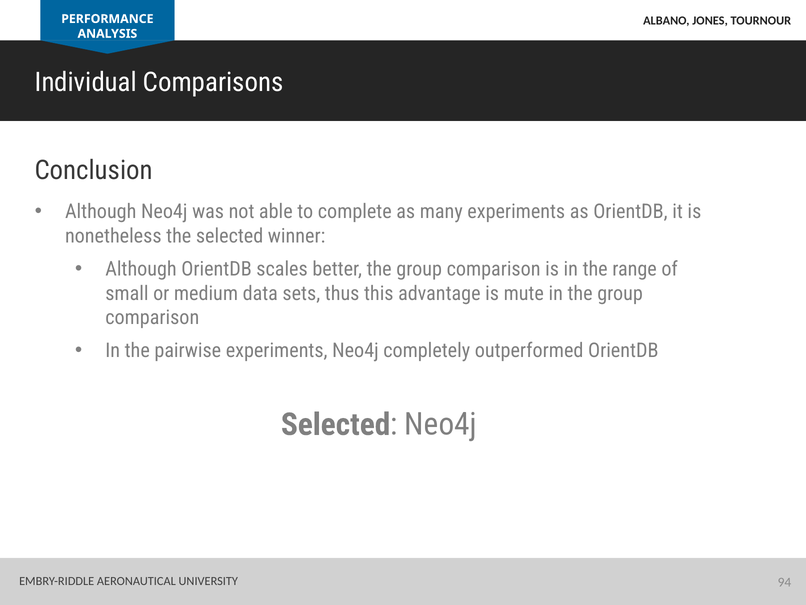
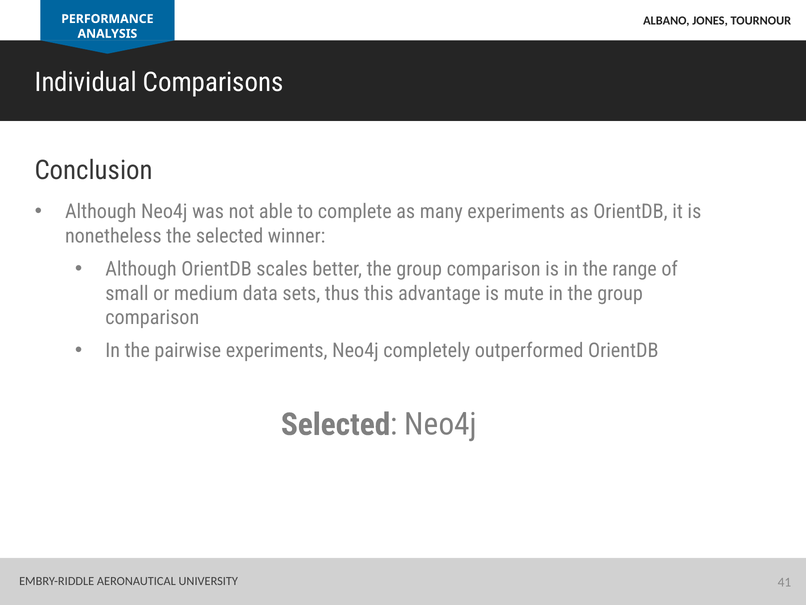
94: 94 -> 41
